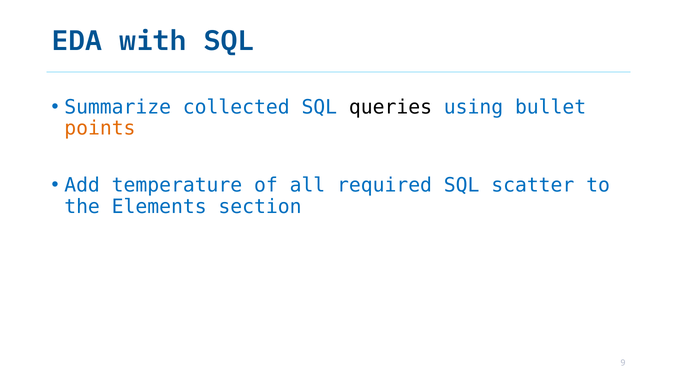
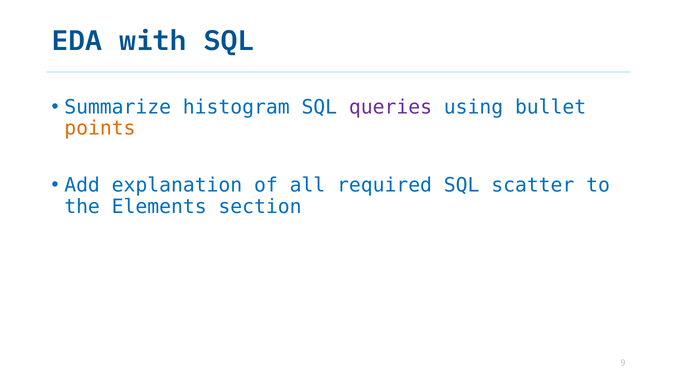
collected: collected -> histogram
queries colour: black -> purple
temperature: temperature -> explanation
